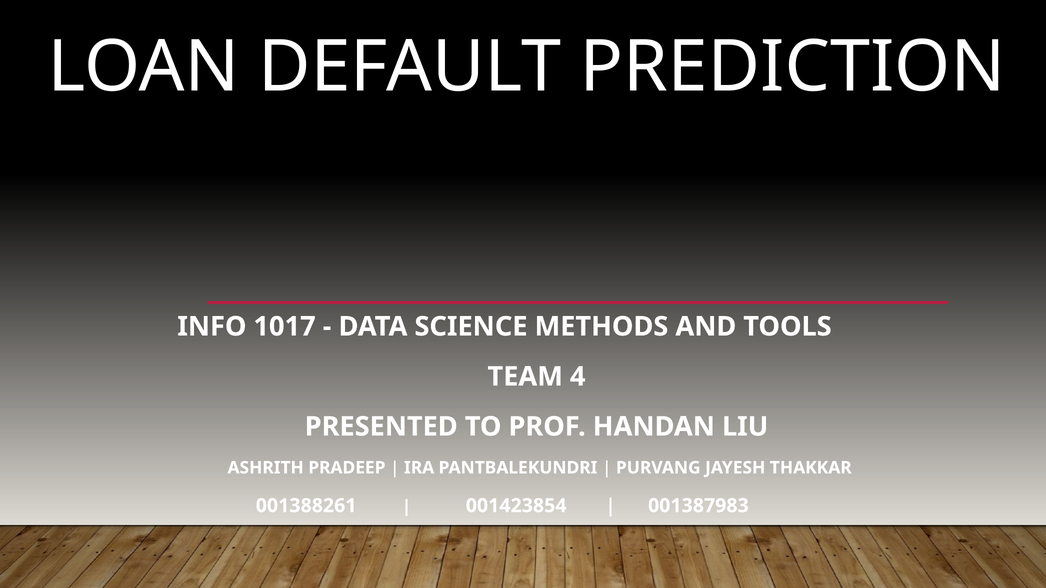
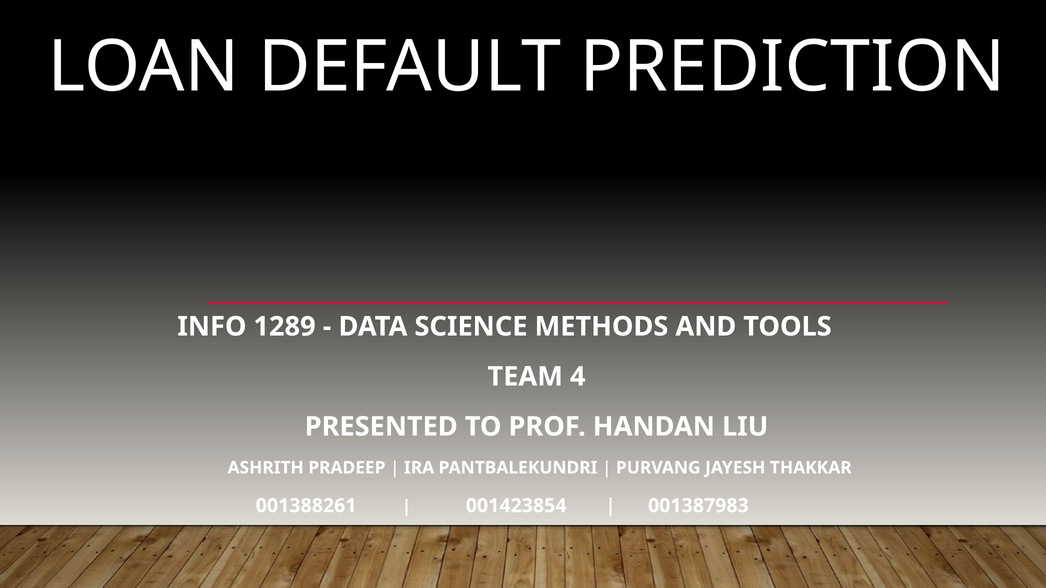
1017: 1017 -> 1289
